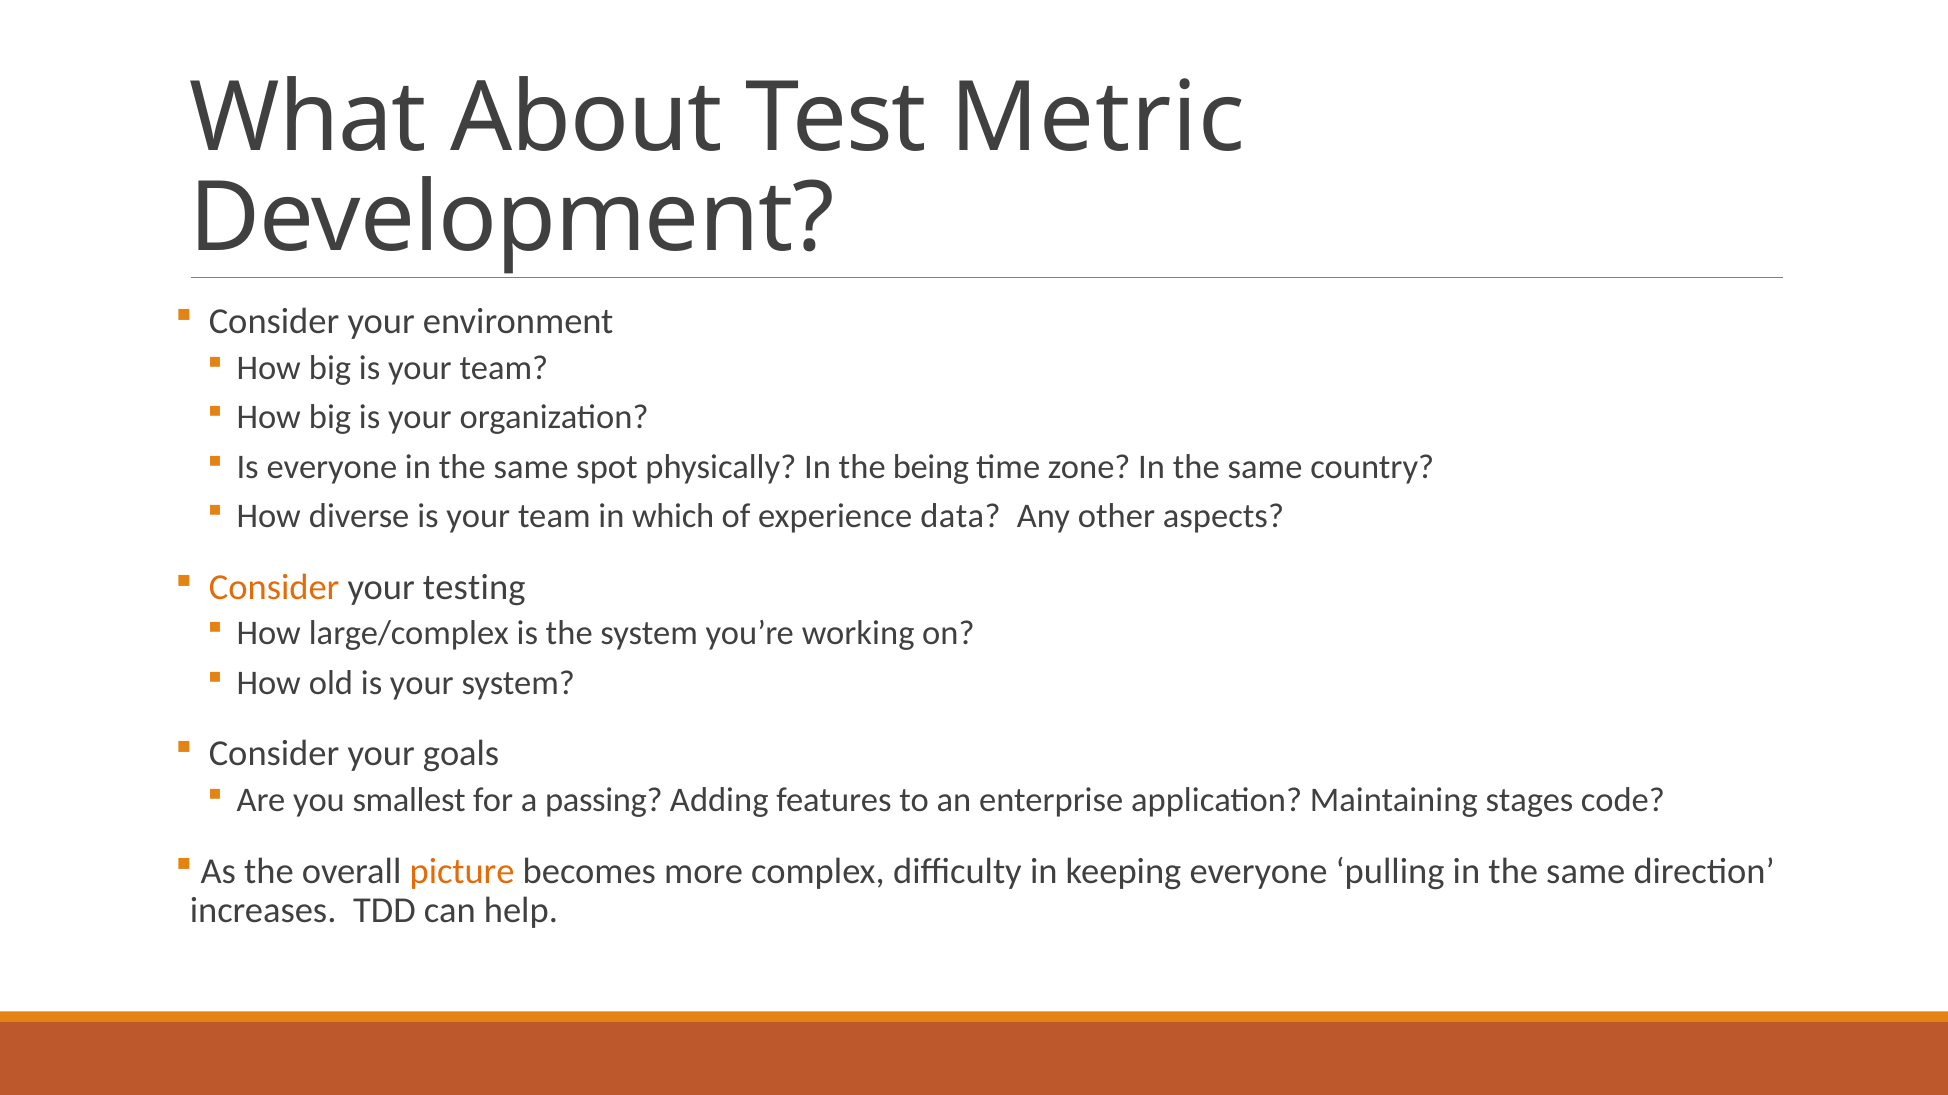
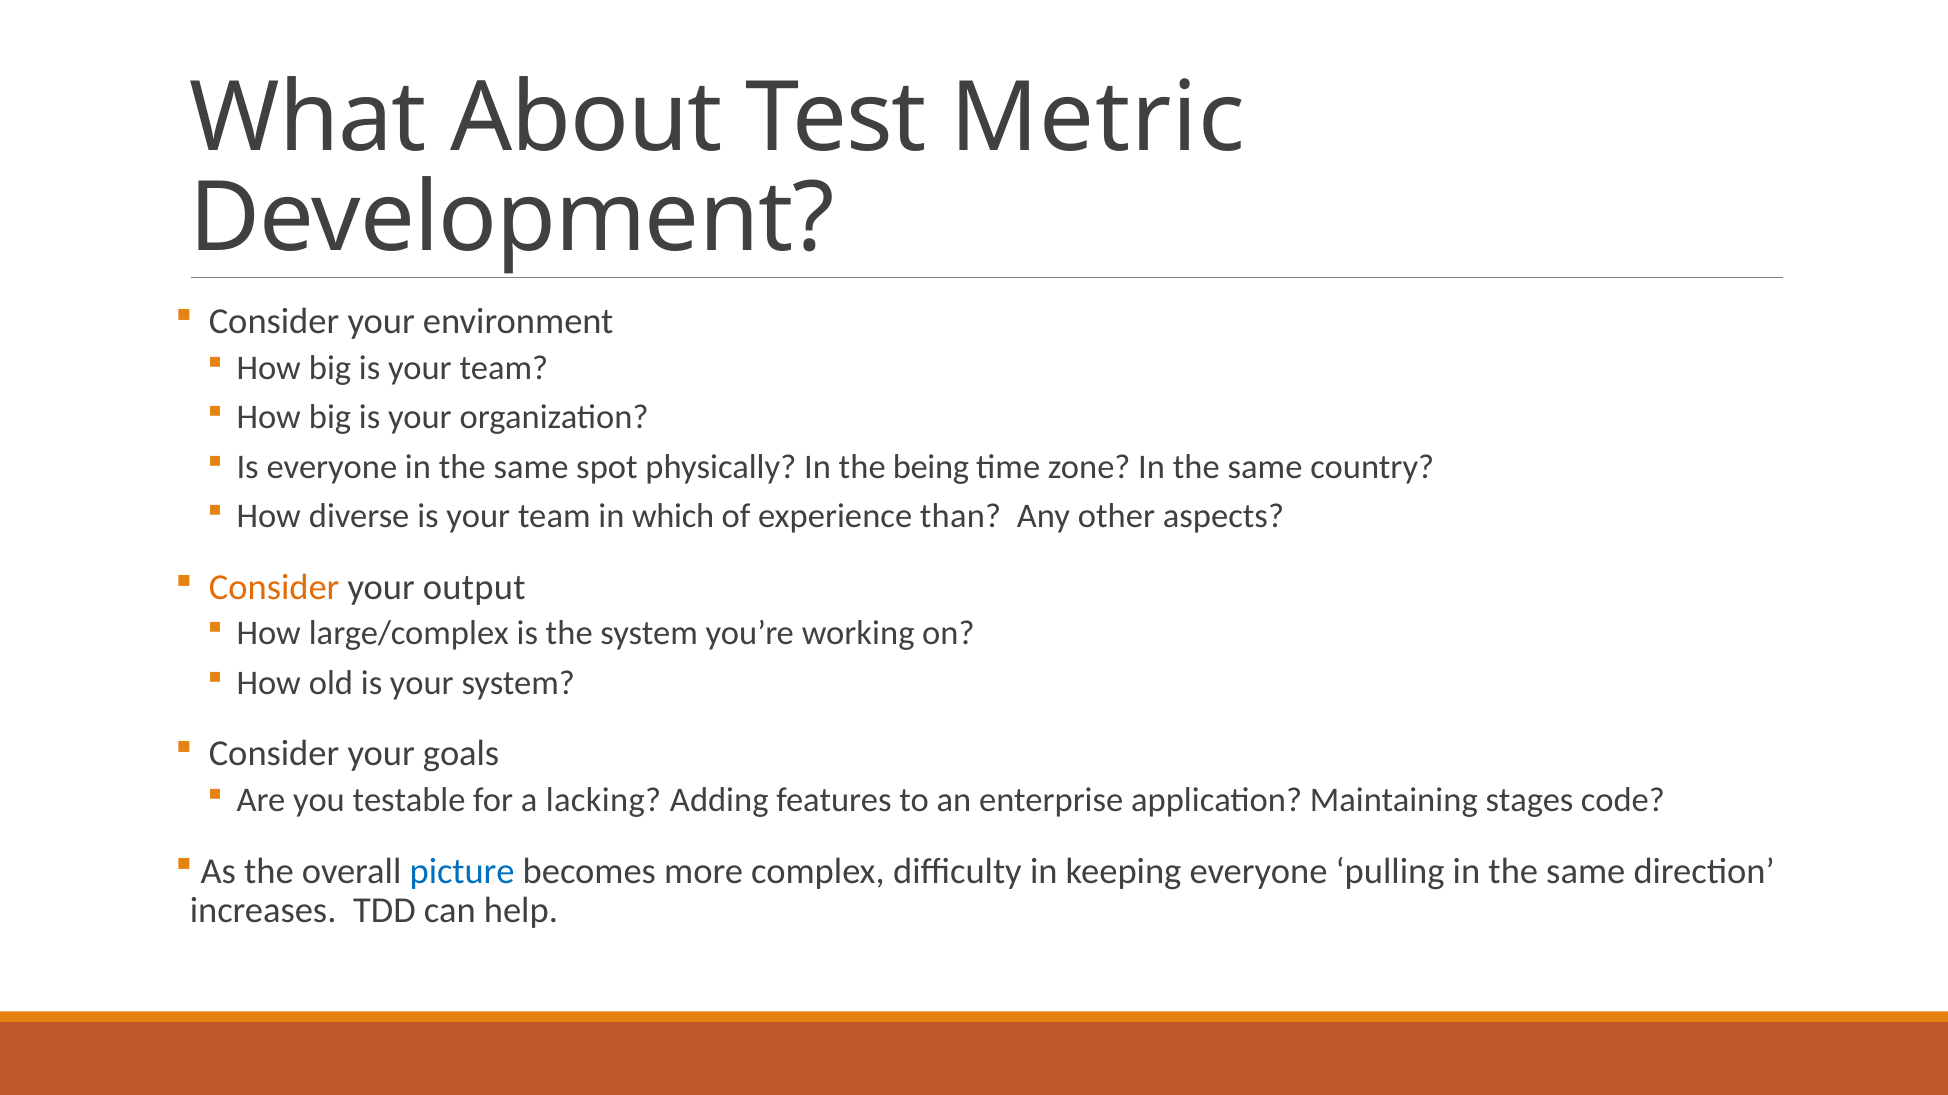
data: data -> than
testing: testing -> output
smallest: smallest -> testable
passing: passing -> lacking
picture colour: orange -> blue
